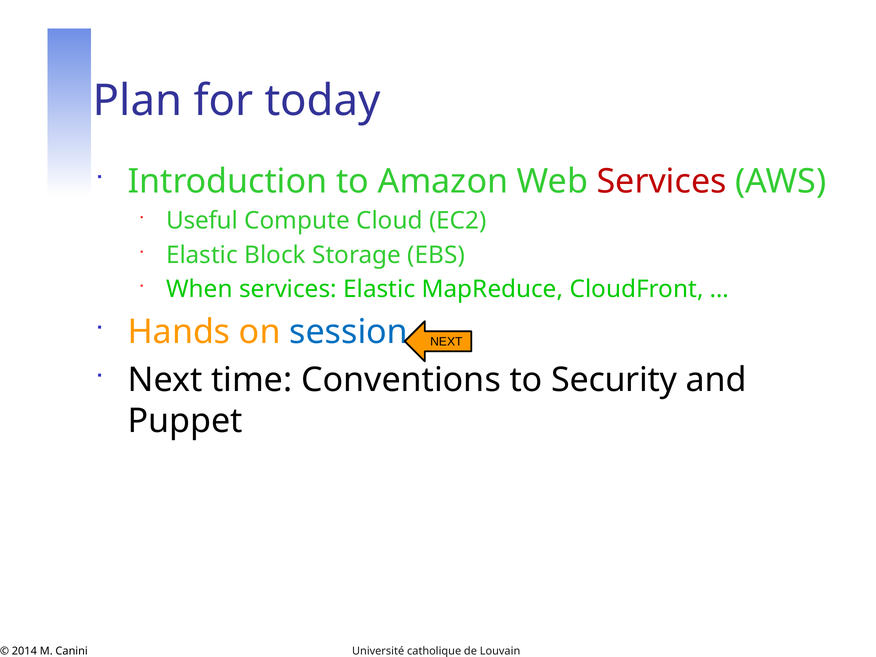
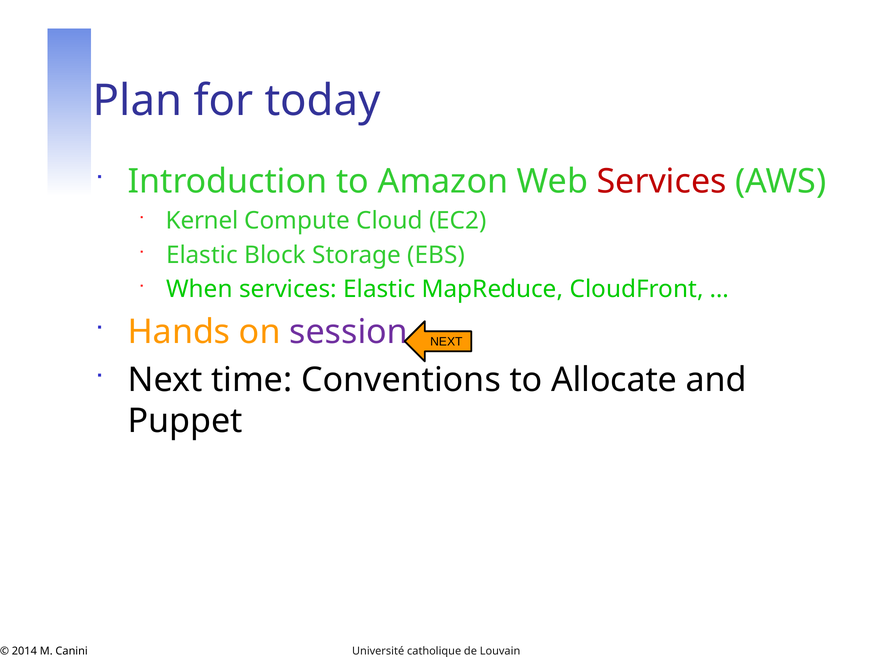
Useful: Useful -> Kernel
session colour: blue -> purple
Security: Security -> Allocate
